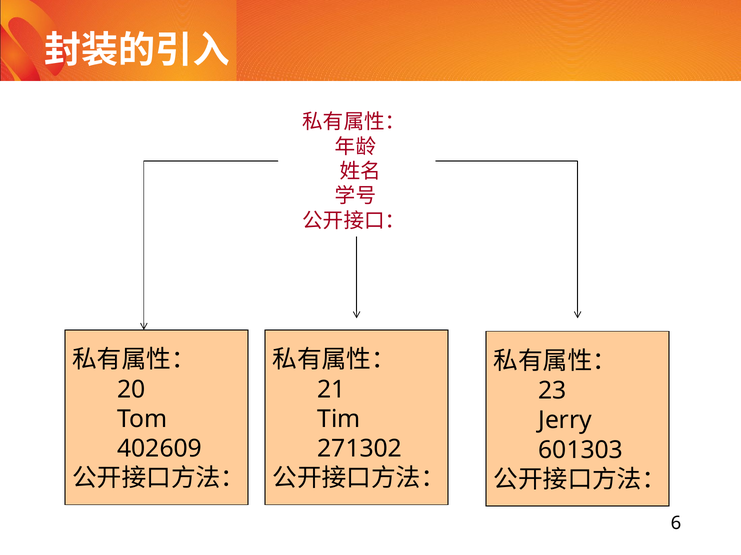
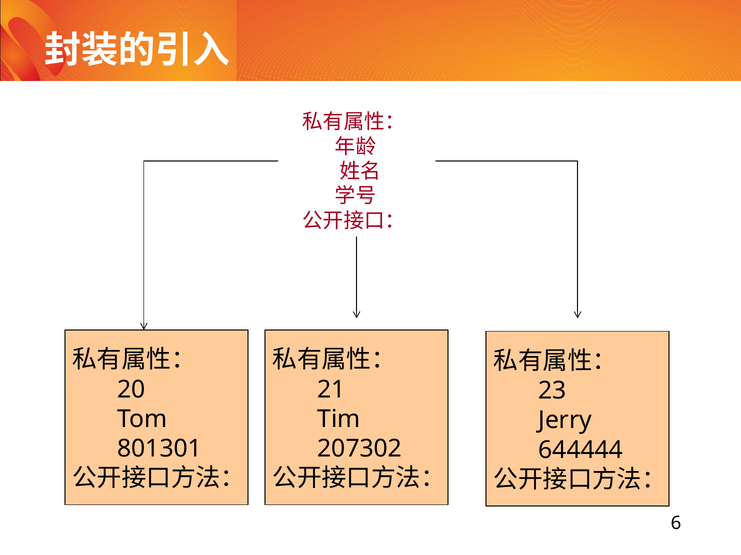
402609: 402609 -> 801301
271302: 271302 -> 207302
601303: 601303 -> 644444
